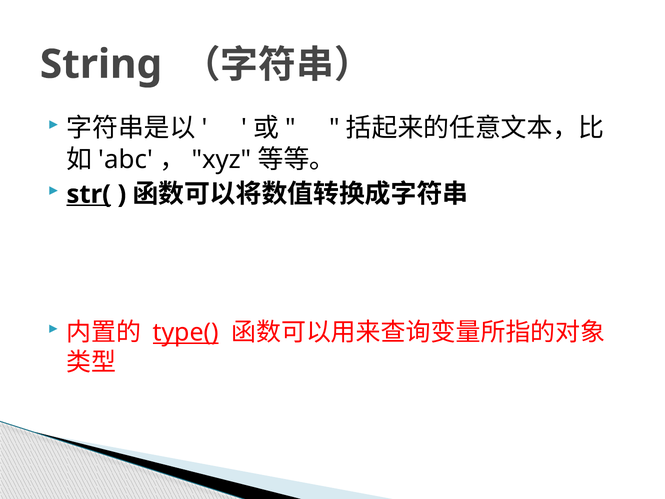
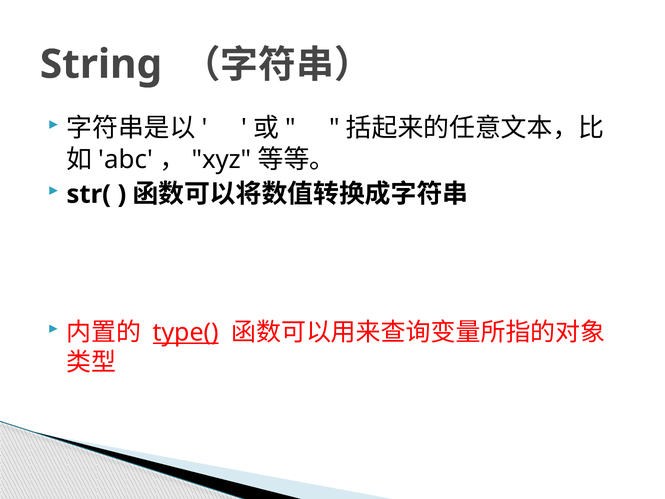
str( underline: present -> none
